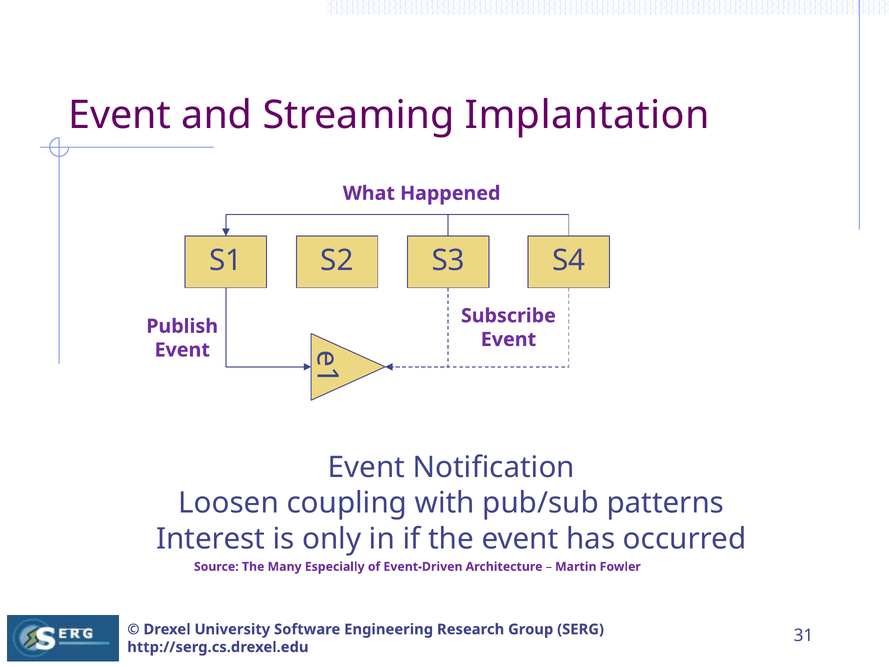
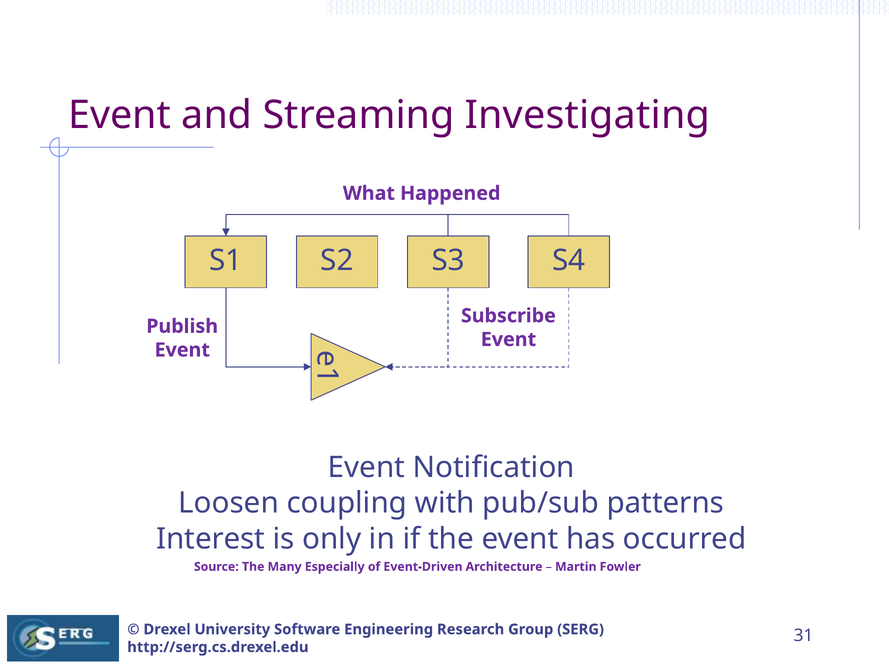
Implantation: Implantation -> Investigating
